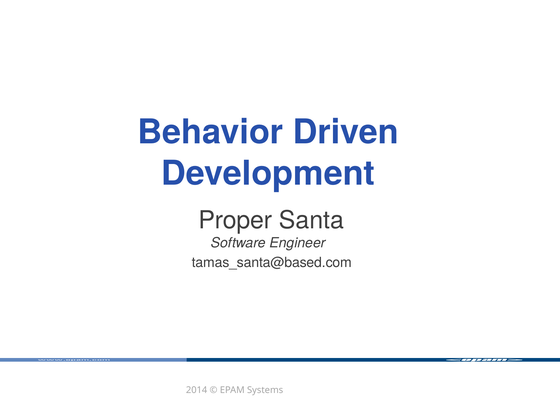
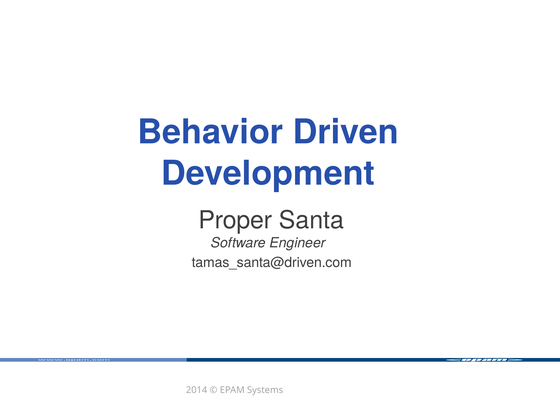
tamas_santa@based.com: tamas_santa@based.com -> tamas_santa@driven.com
